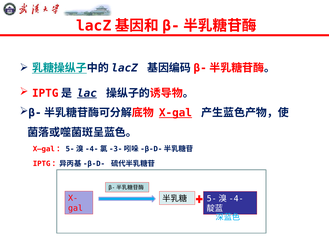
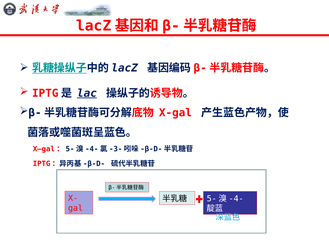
X-gal underline: present -> none
